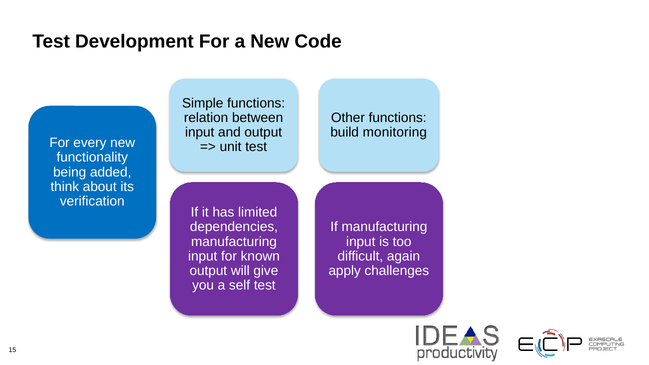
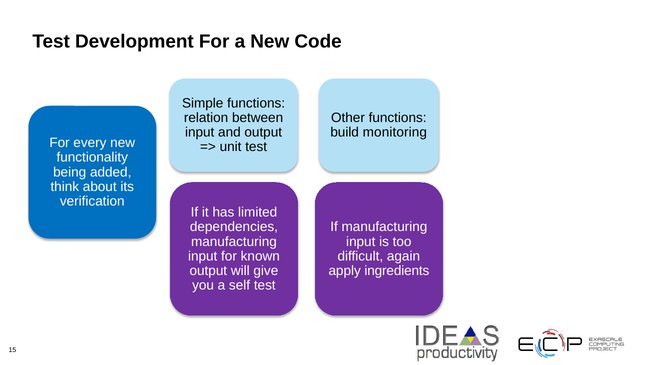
challenges: challenges -> ingredients
